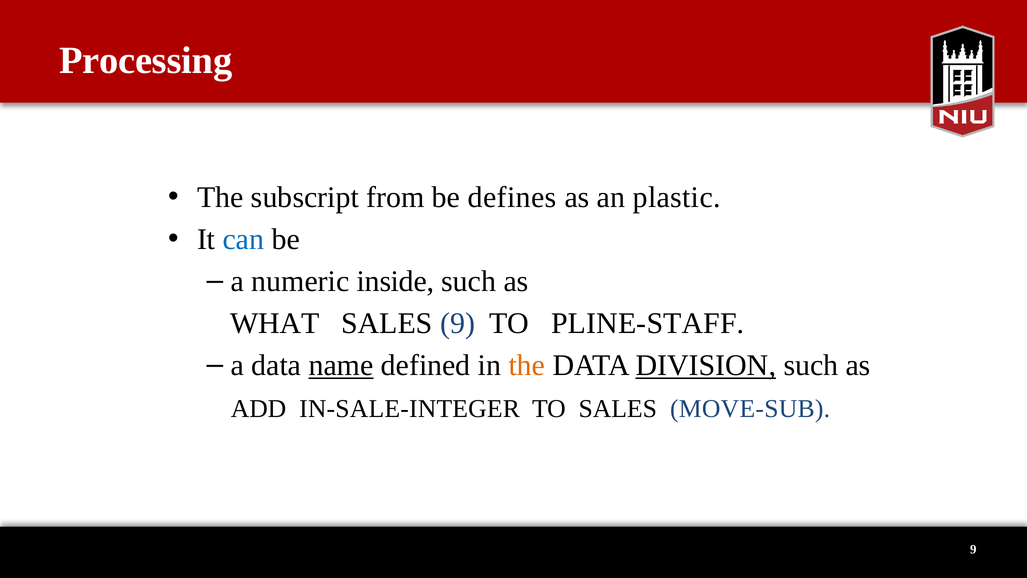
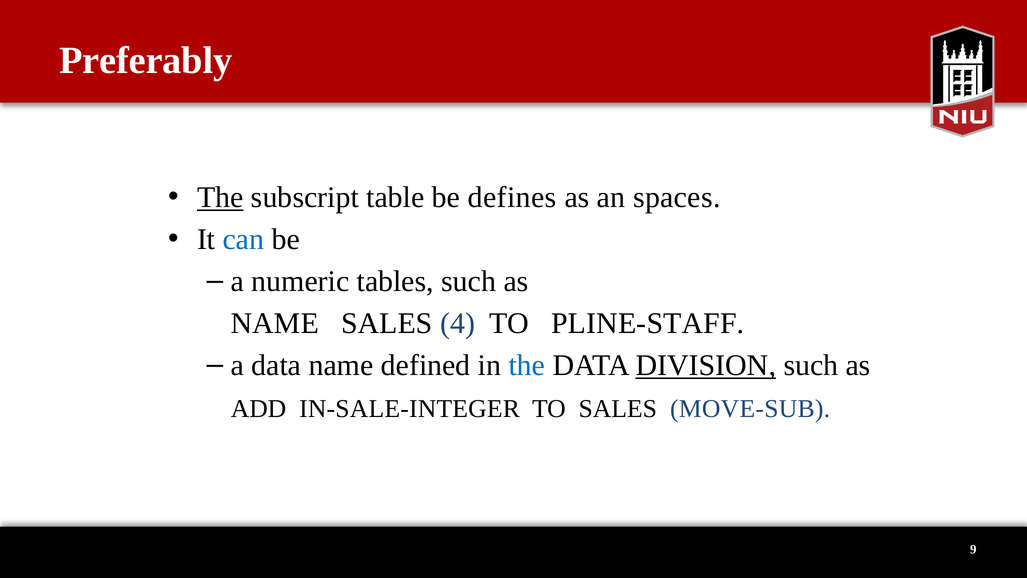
Processing: Processing -> Preferably
The at (220, 197) underline: none -> present
from: from -> table
plastic: plastic -> spaces
inside: inside -> tables
WHAT at (275, 323): WHAT -> NAME
SALES 9: 9 -> 4
name at (341, 365) underline: present -> none
the at (527, 365) colour: orange -> blue
